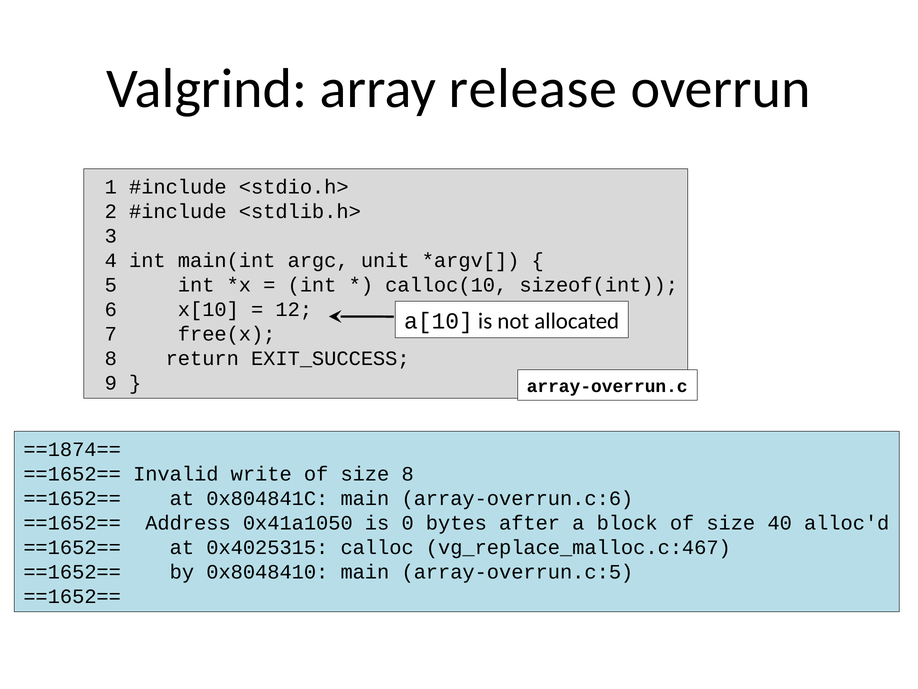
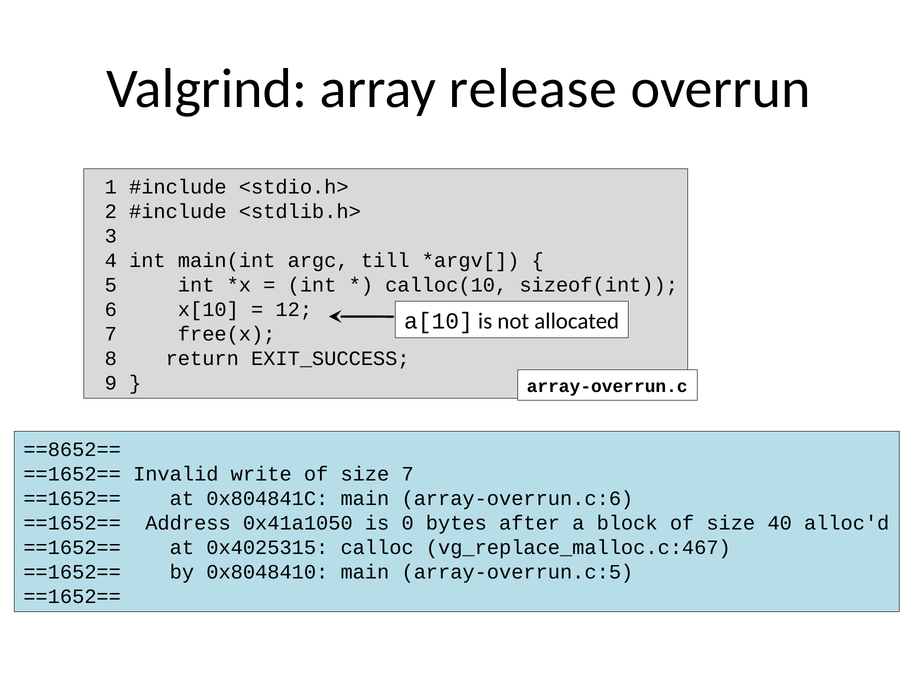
unit: unit -> till
==1874==: ==1874== -> ==8652==
size 8: 8 -> 7
